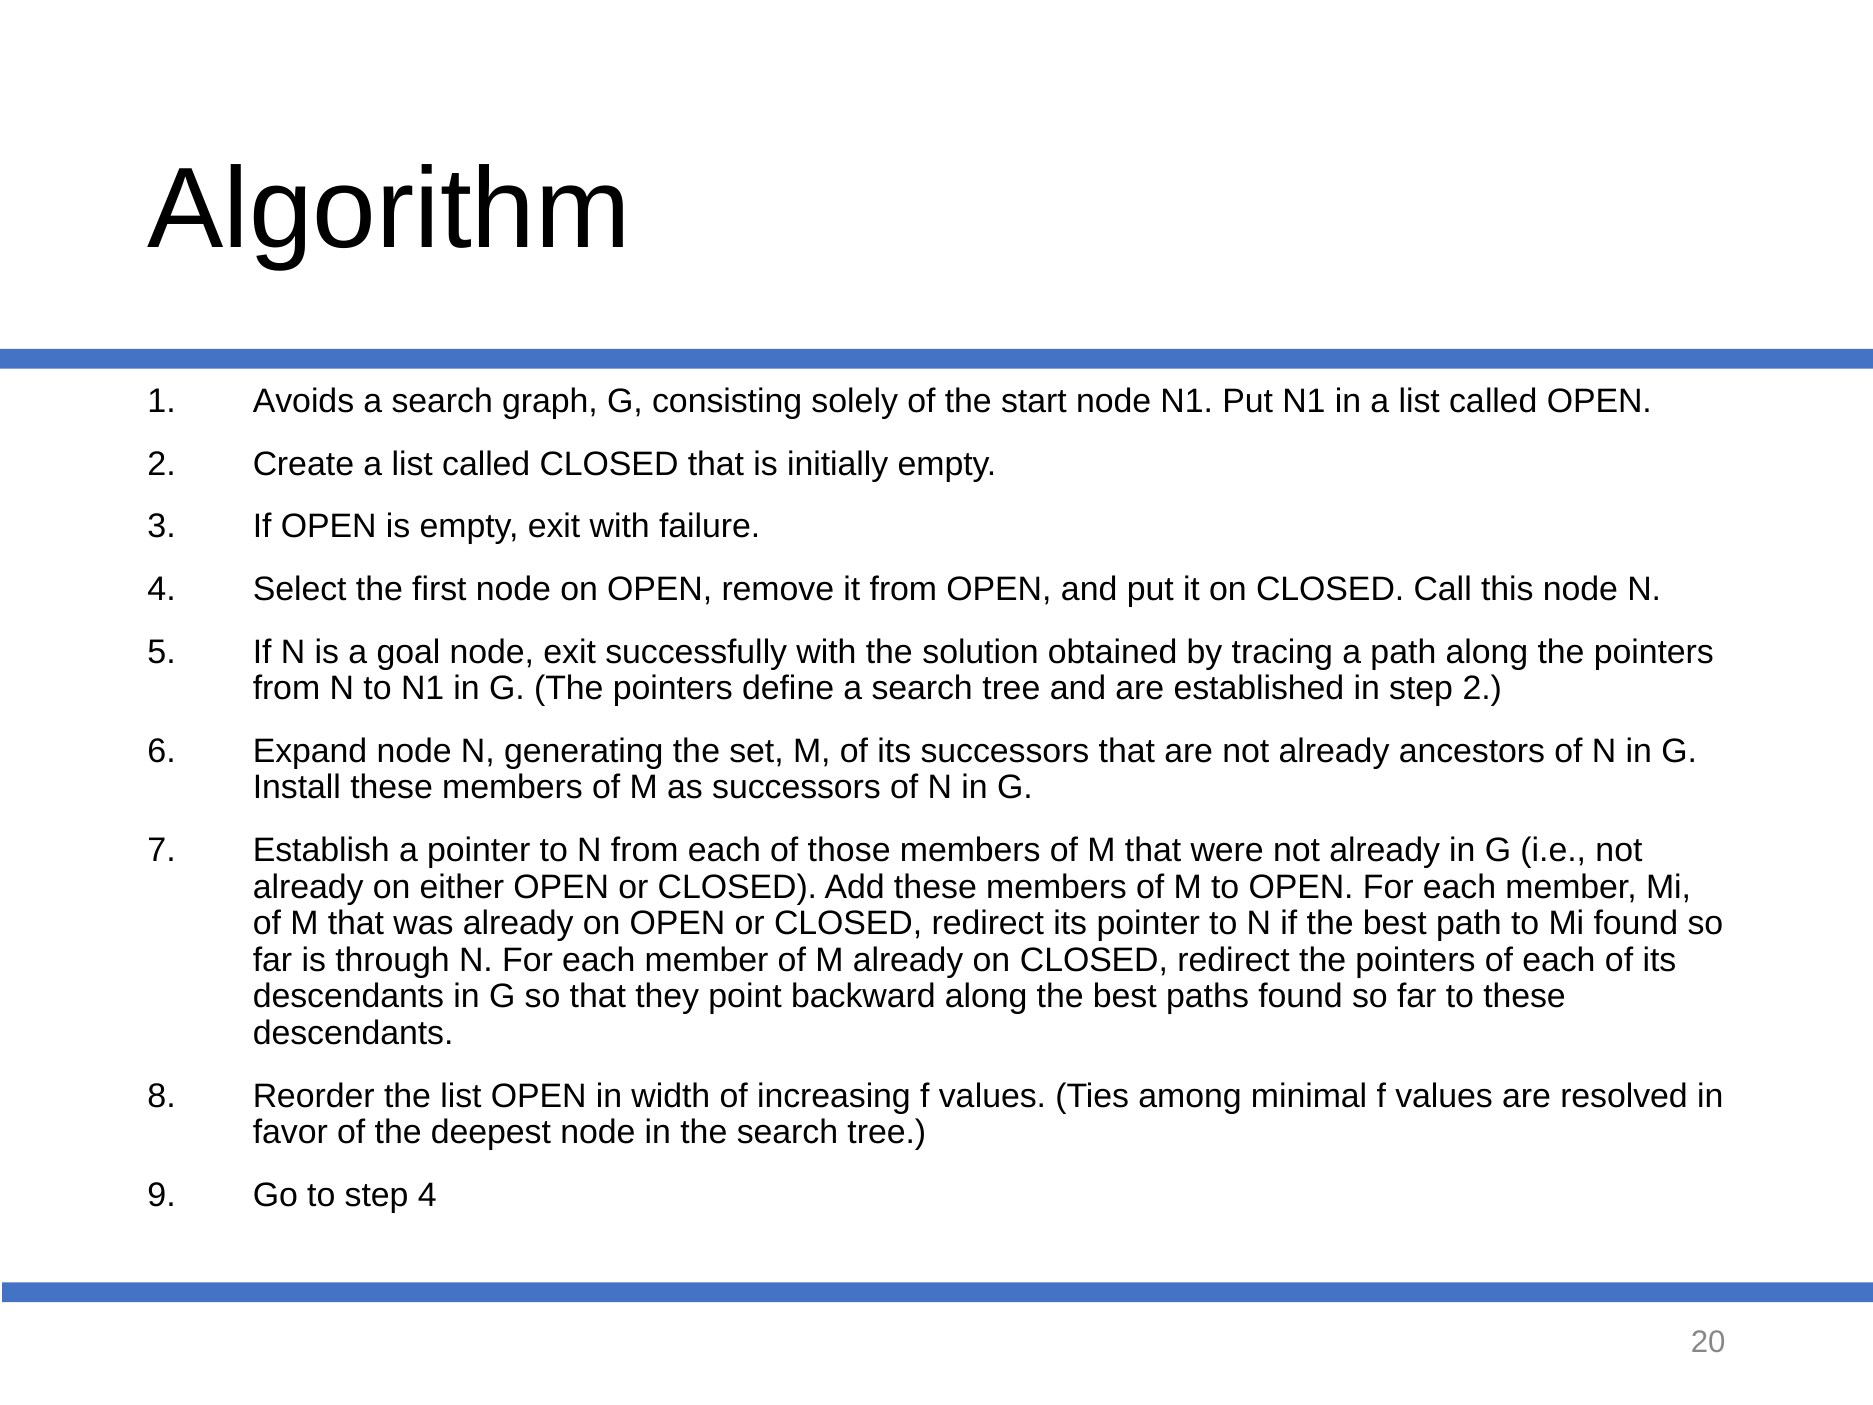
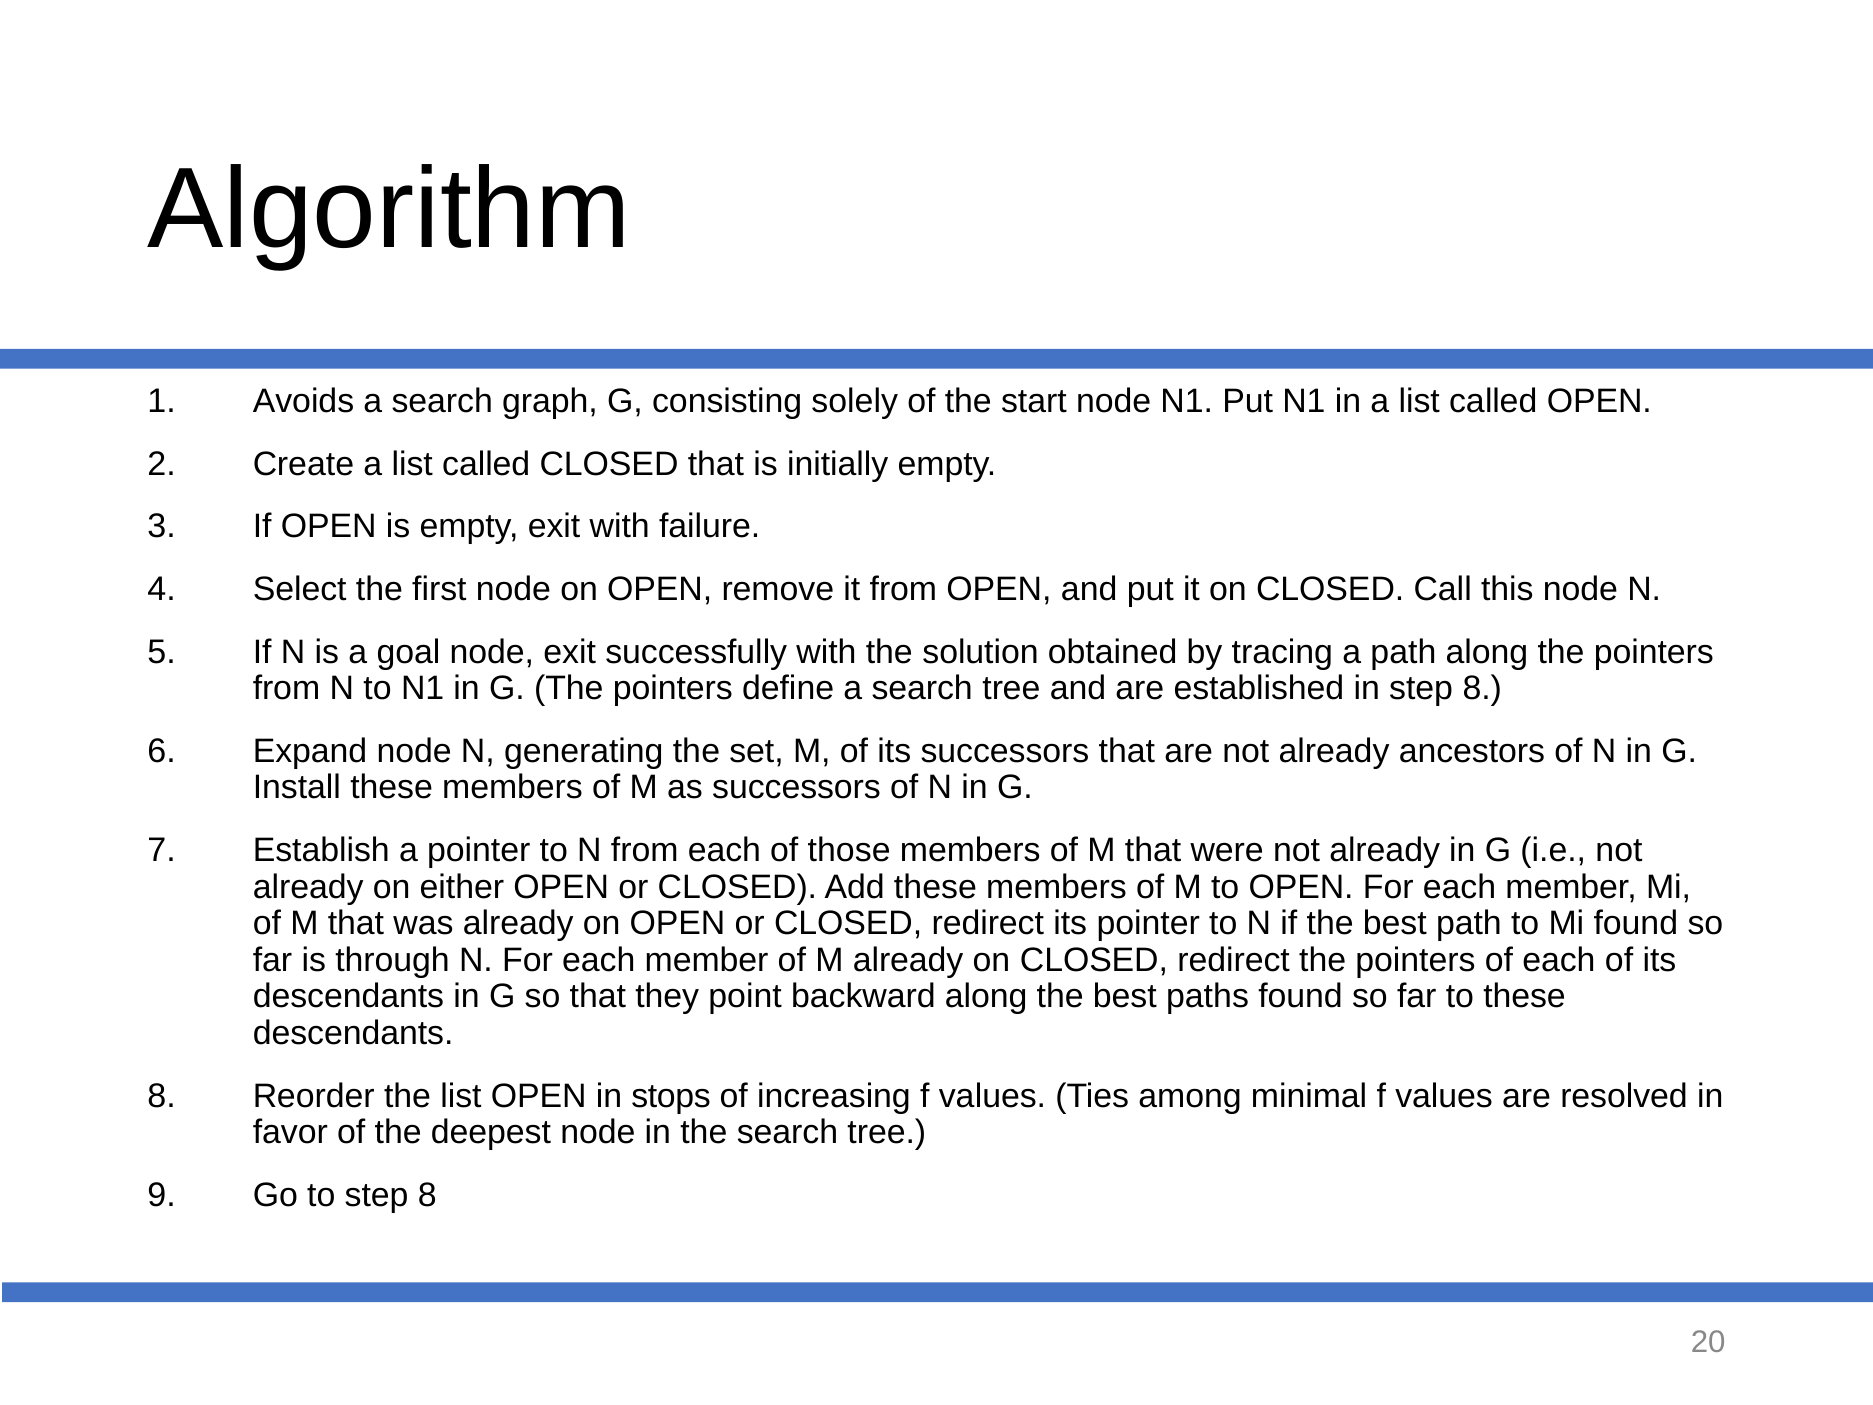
in step 2: 2 -> 8
width: width -> stops
to step 4: 4 -> 8
